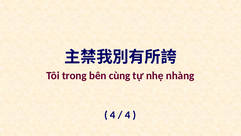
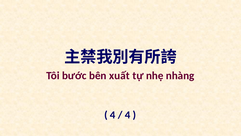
trong: trong -> bước
cùng: cùng -> xuất
